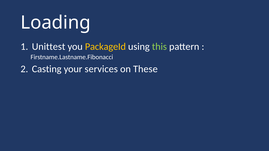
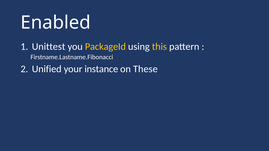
Loading: Loading -> Enabled
this colour: light green -> yellow
Casting: Casting -> Unified
services: services -> instance
